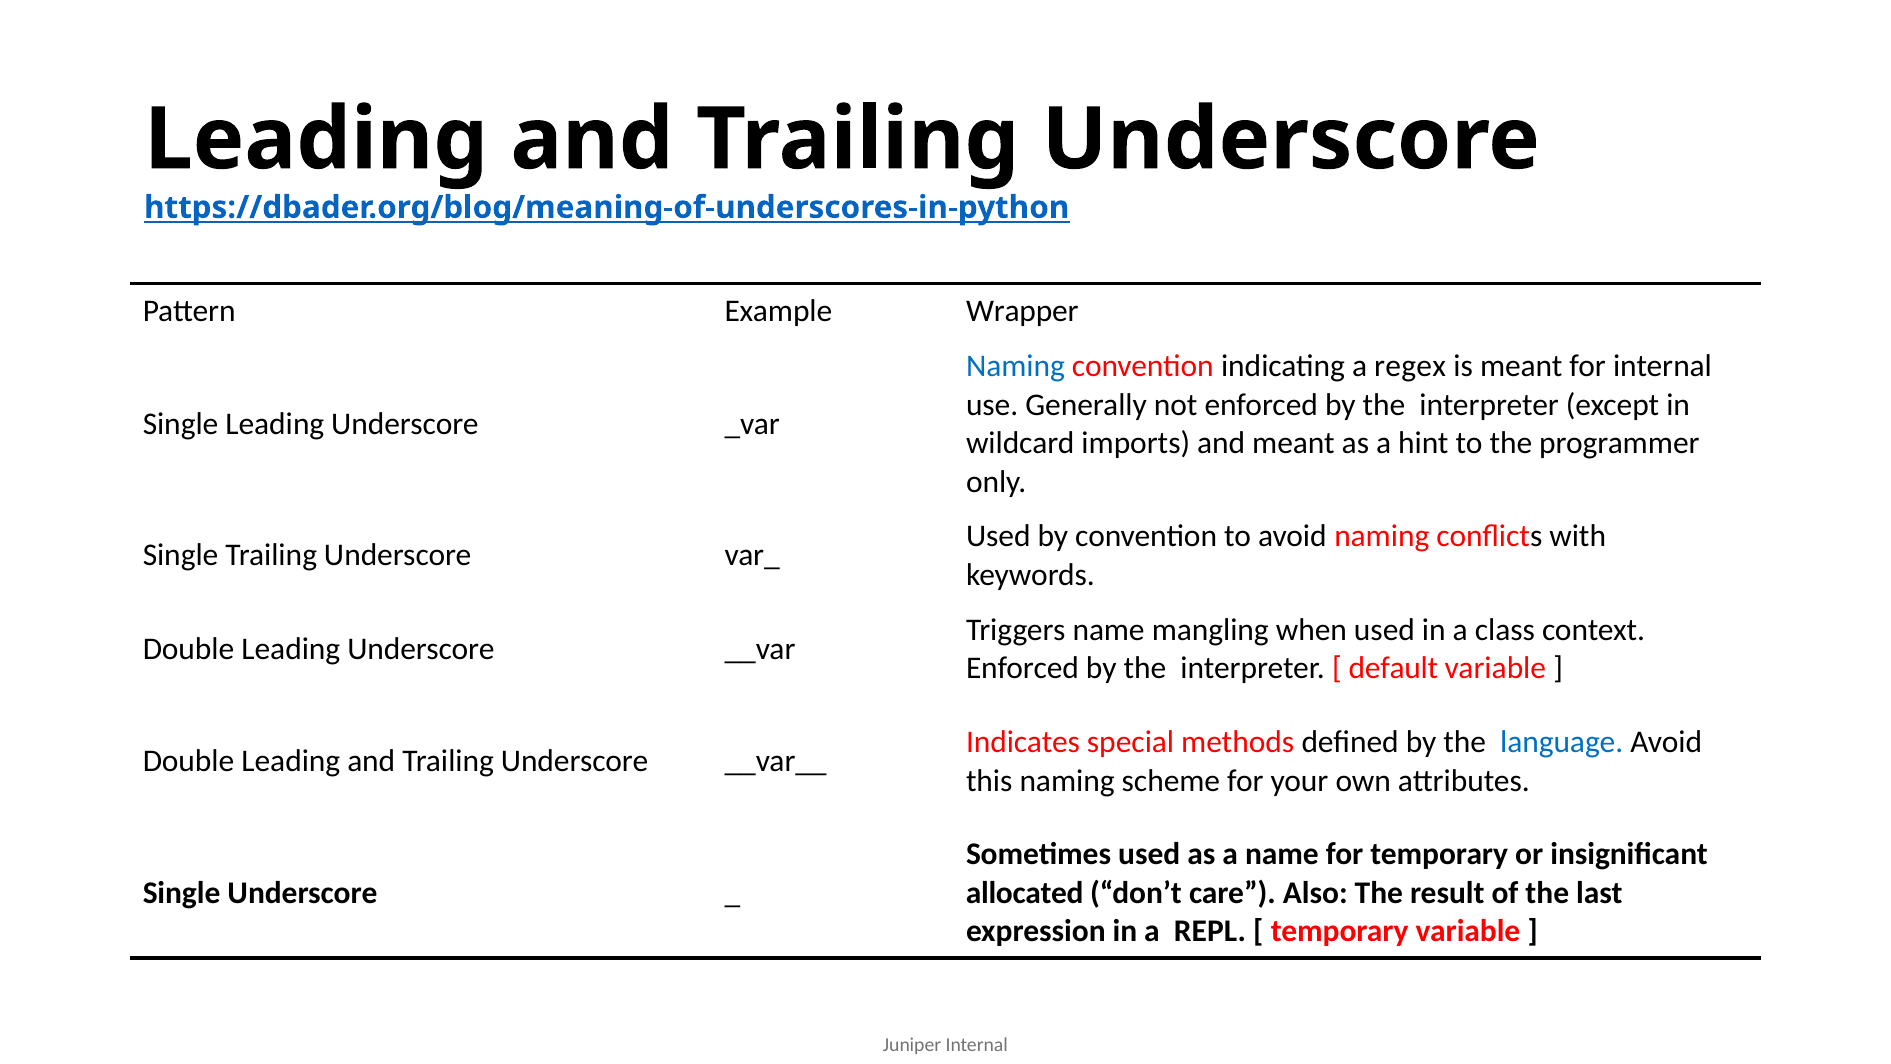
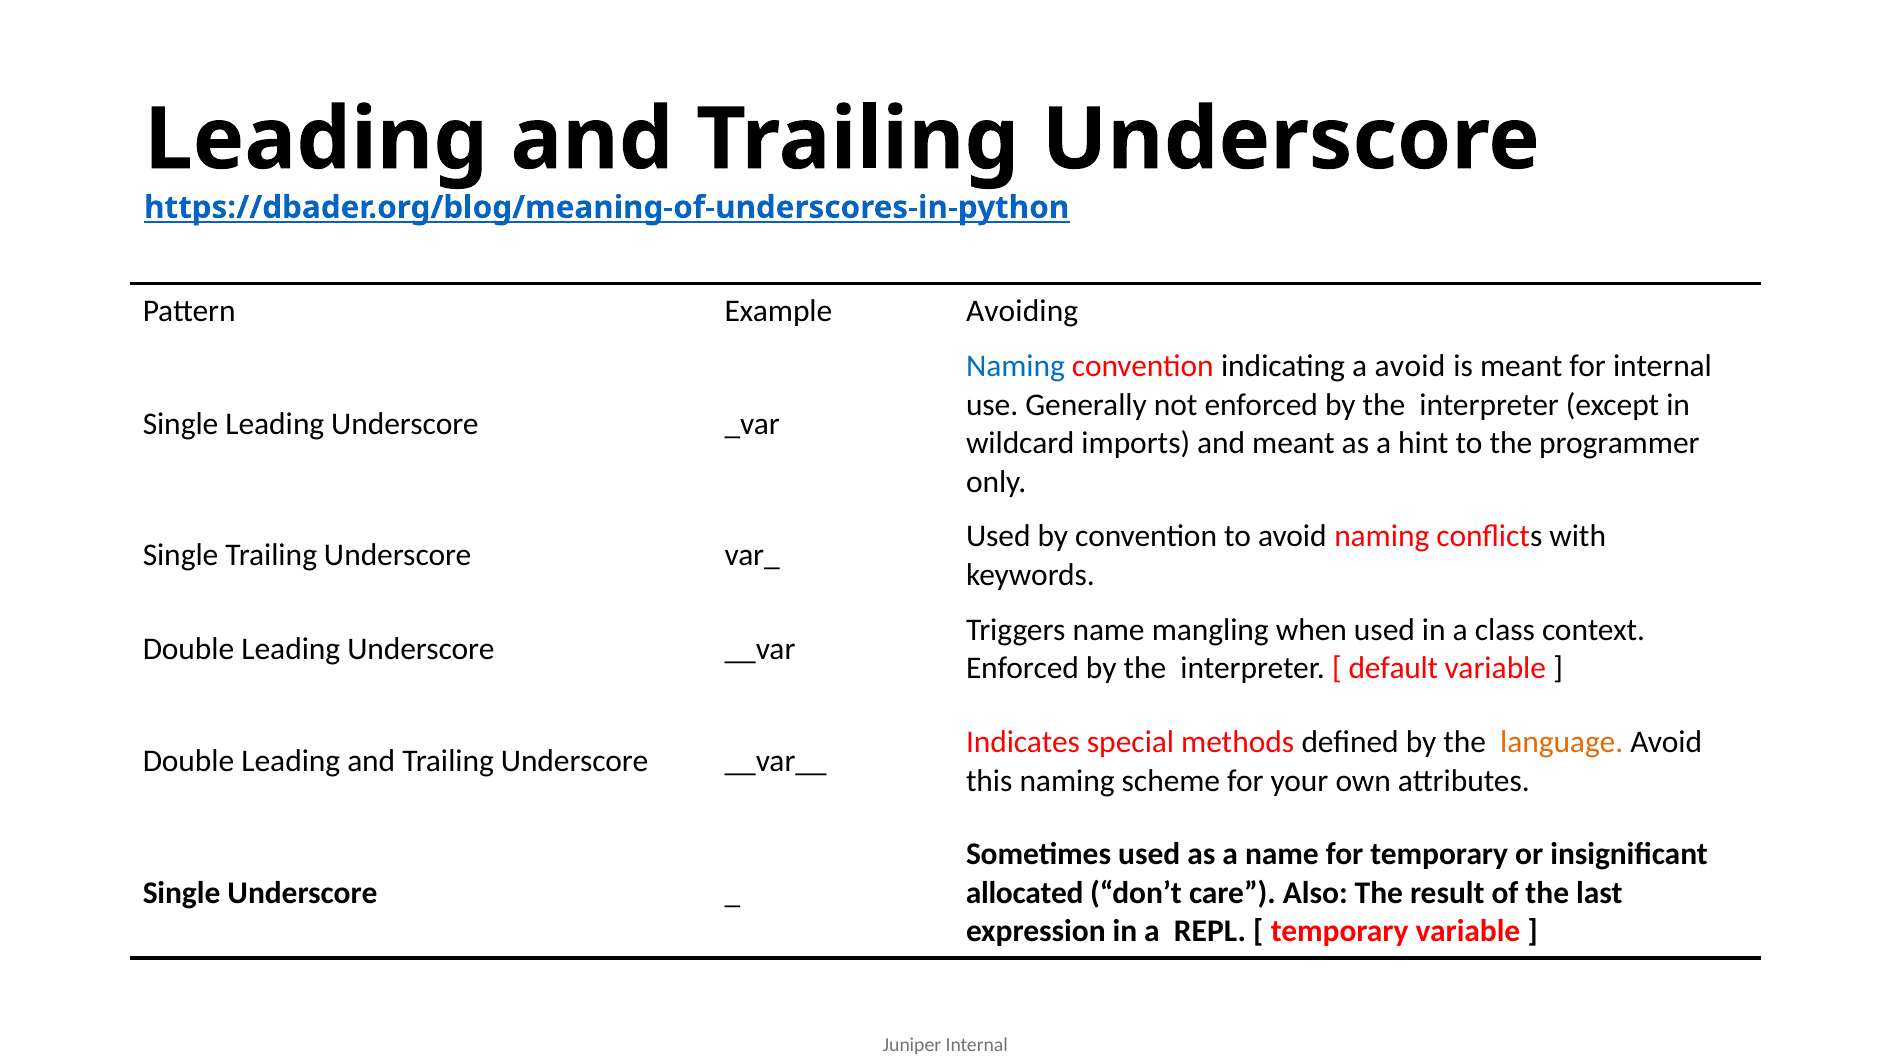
Wrapper: Wrapper -> Avoiding
a regex: regex -> avoid
language colour: blue -> orange
